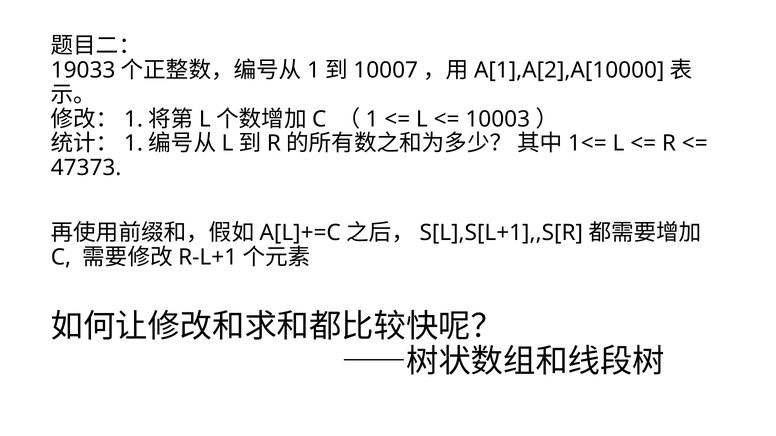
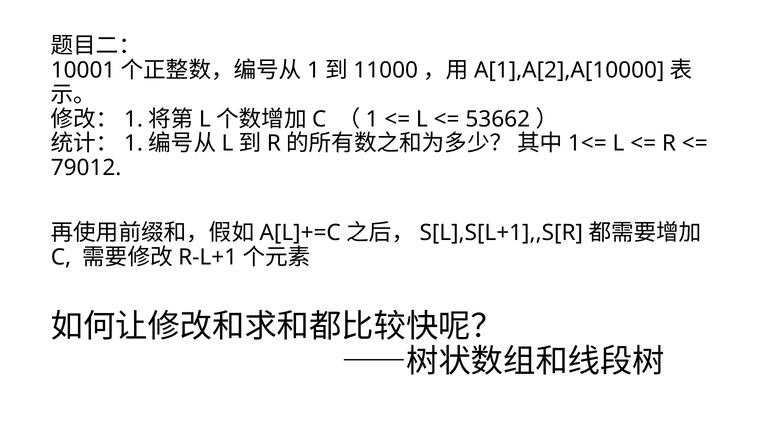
19033: 19033 -> 10001
10007: 10007 -> 11000
10003: 10003 -> 53662
47373: 47373 -> 79012
